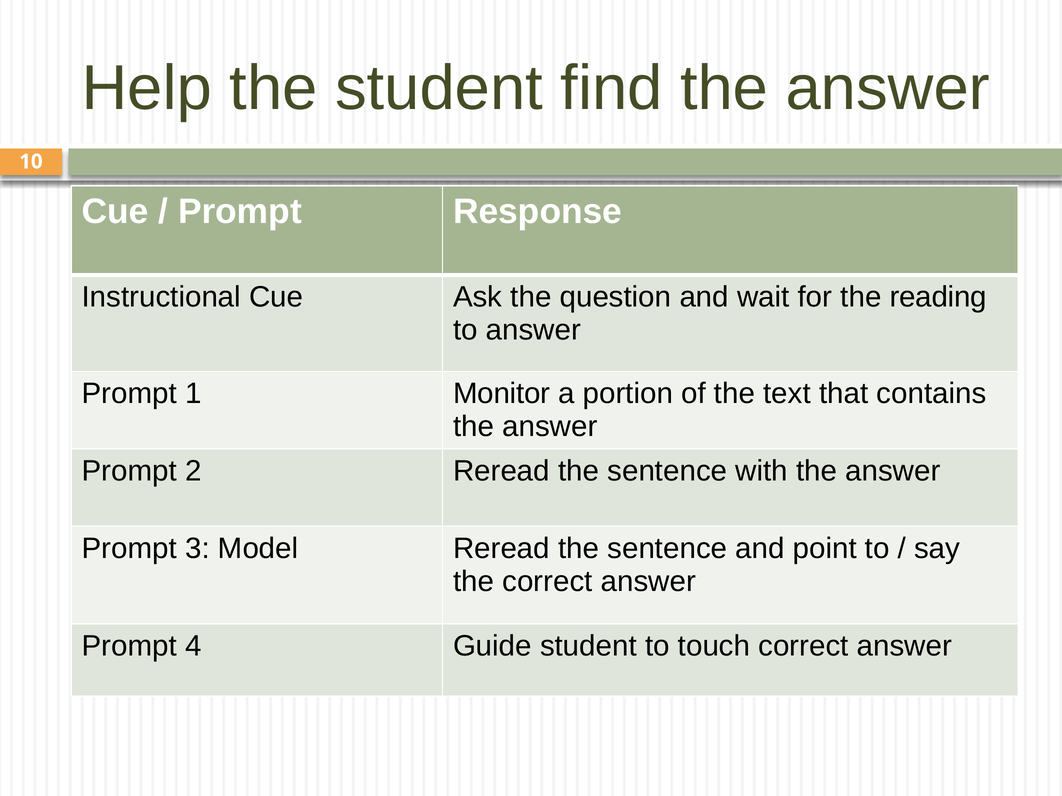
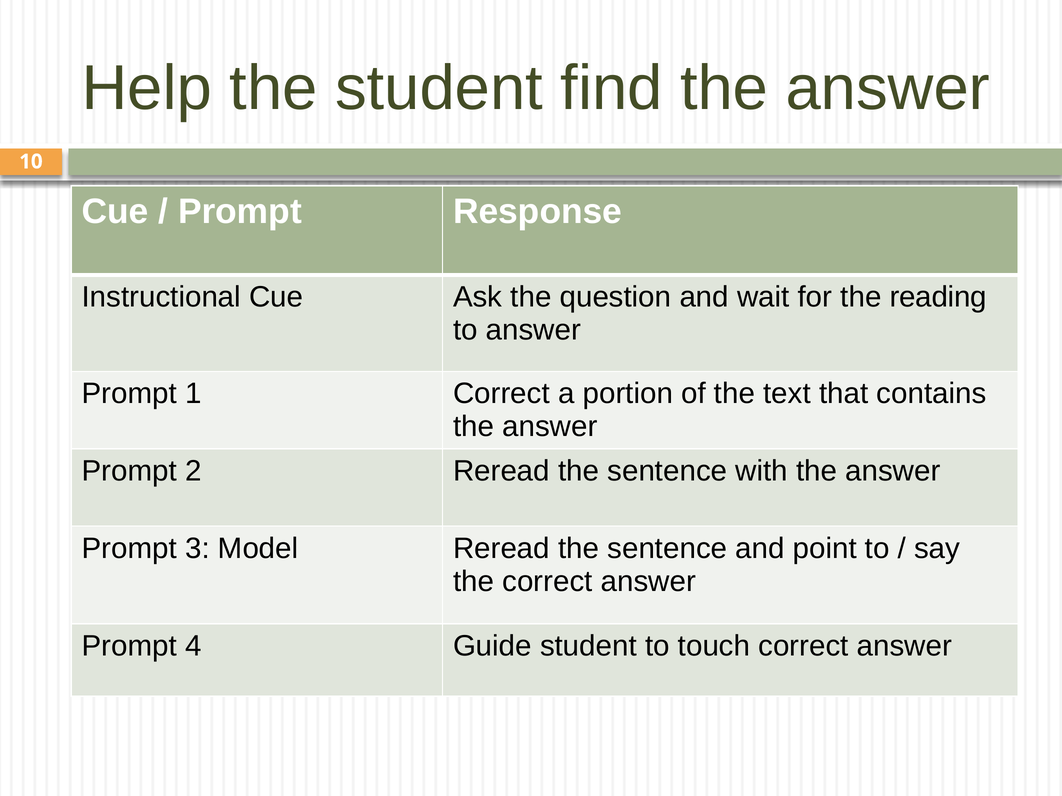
1 Monitor: Monitor -> Correct
